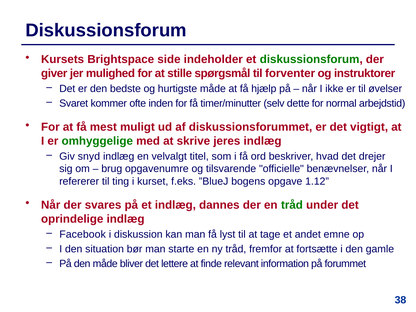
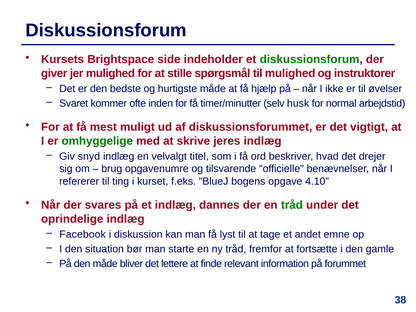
til forventer: forventer -> mulighed
dette: dette -> husk
1.12: 1.12 -> 4.10
